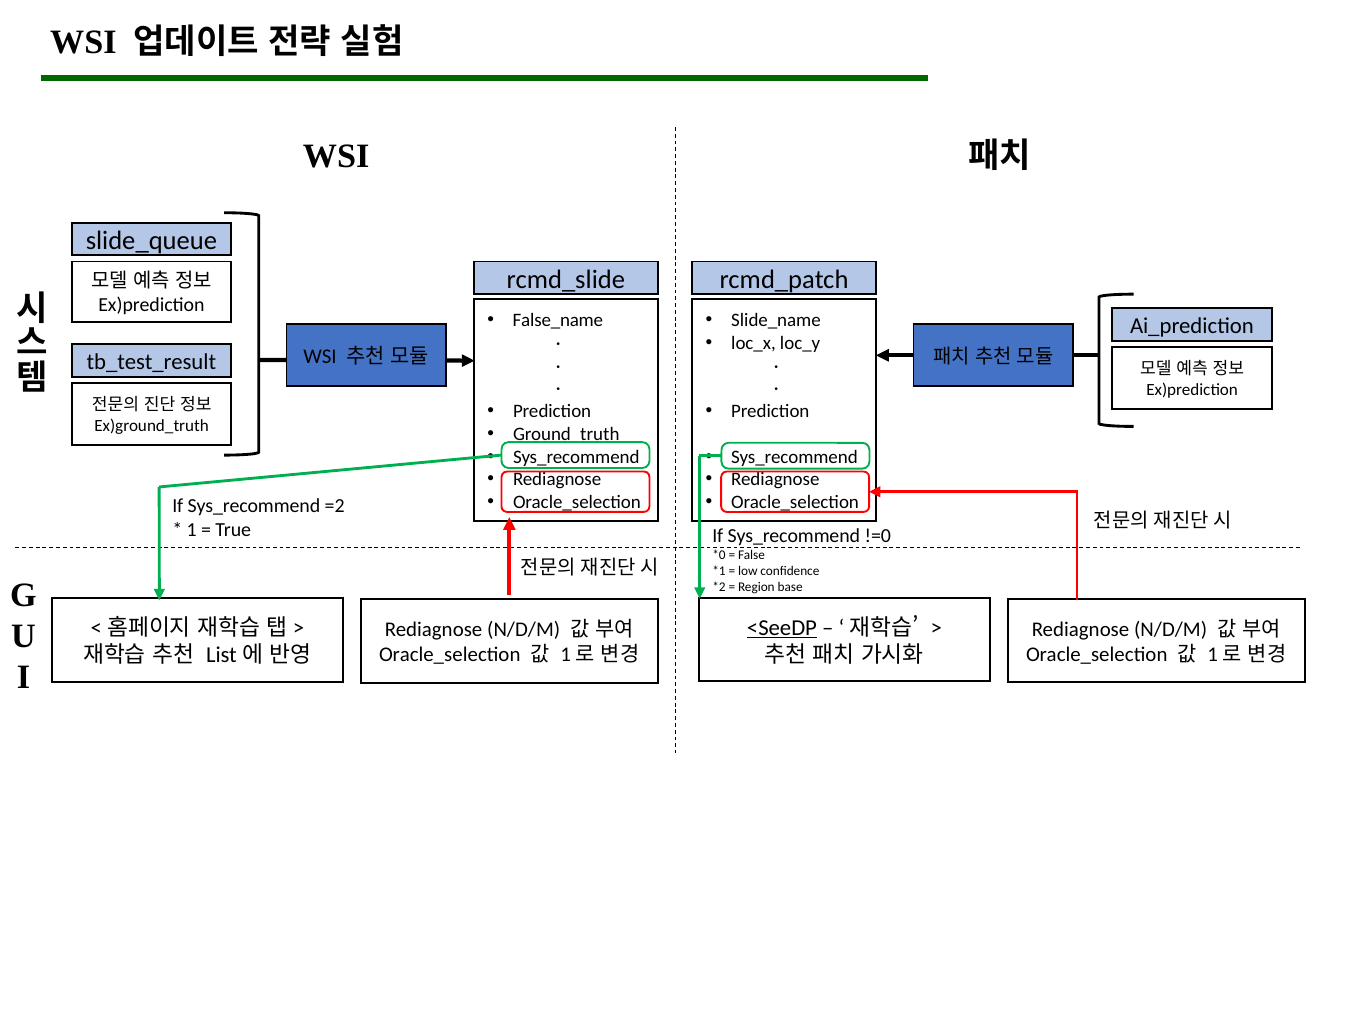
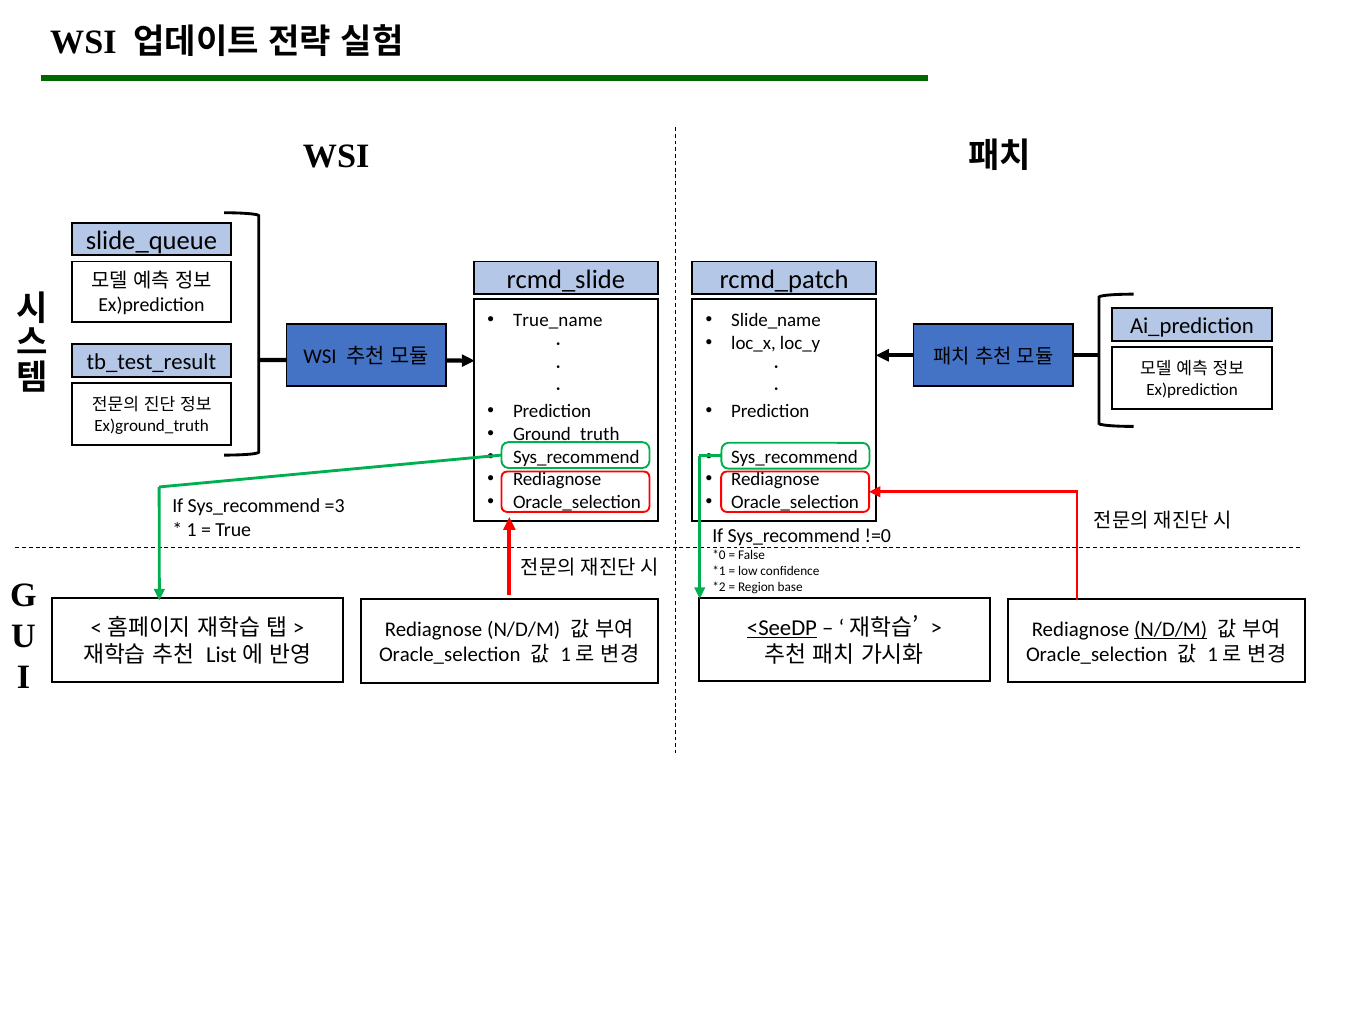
False_name: False_name -> True_name
=2: =2 -> =3
N/D/M at (1171, 630) underline: none -> present
